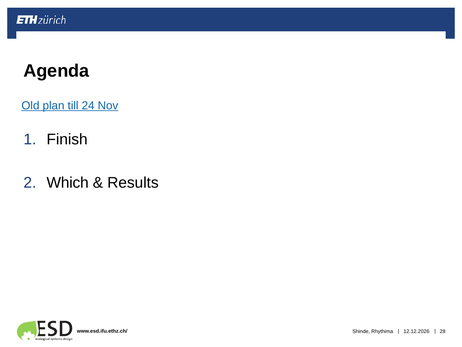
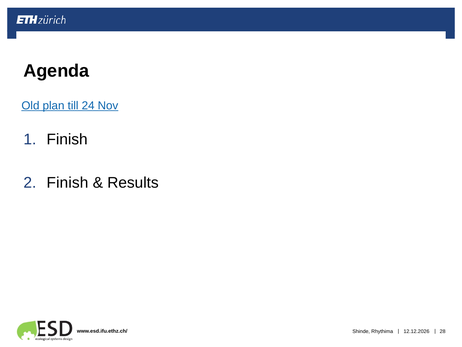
Which at (68, 183): Which -> Finish
